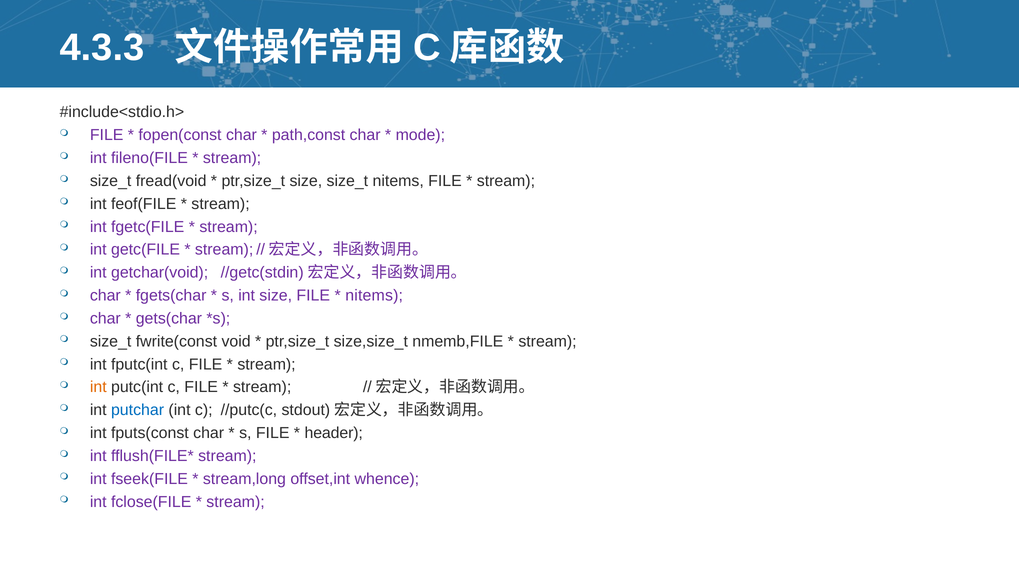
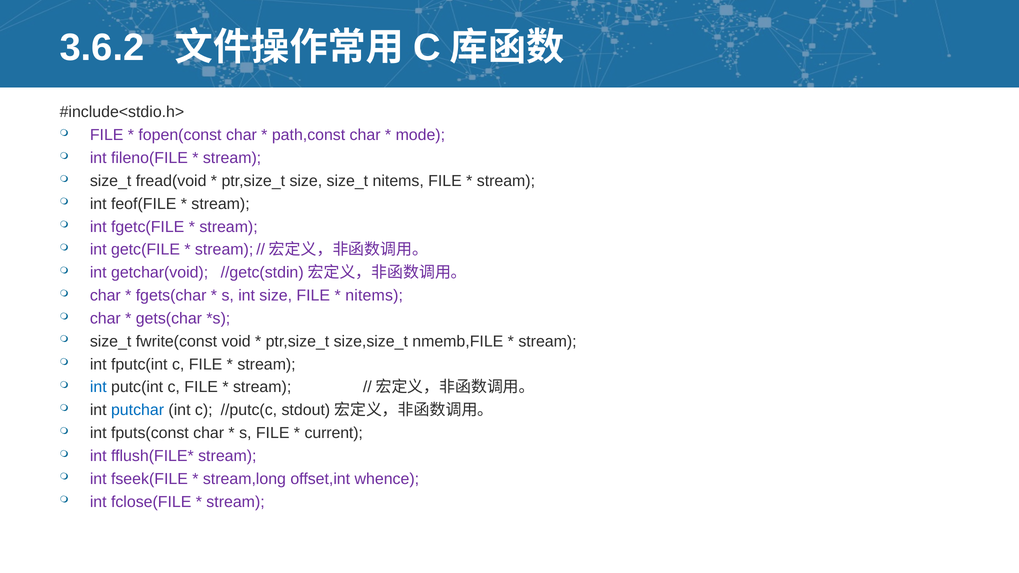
4.3.3: 4.3.3 -> 3.6.2
int at (98, 387) colour: orange -> blue
header: header -> current
